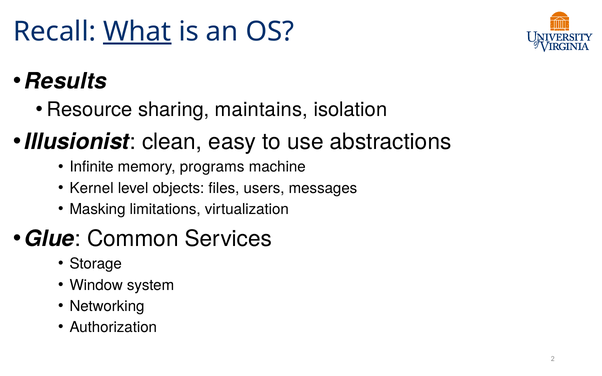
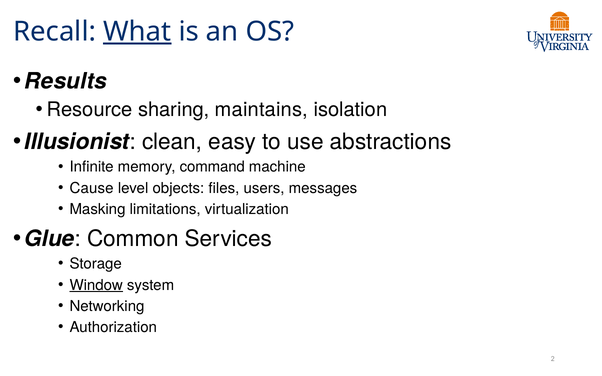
programs: programs -> command
Kernel: Kernel -> Cause
Window underline: none -> present
